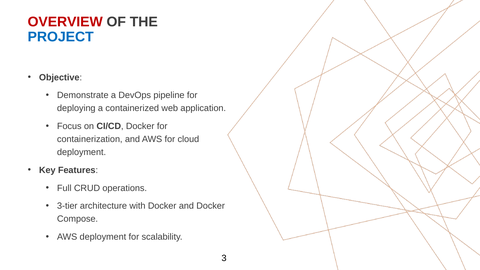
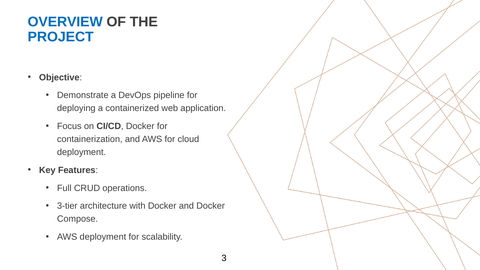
OVERVIEW colour: red -> blue
